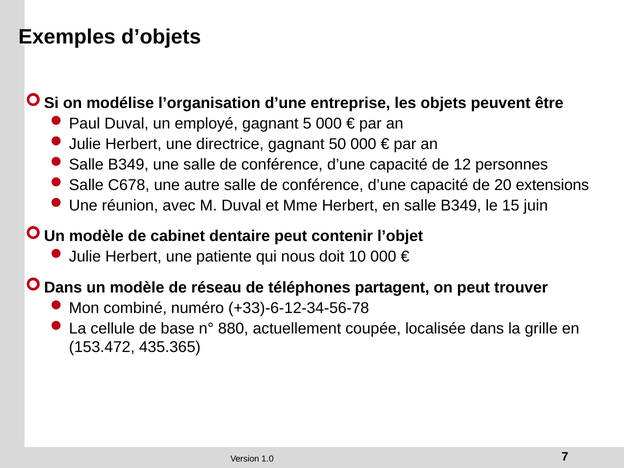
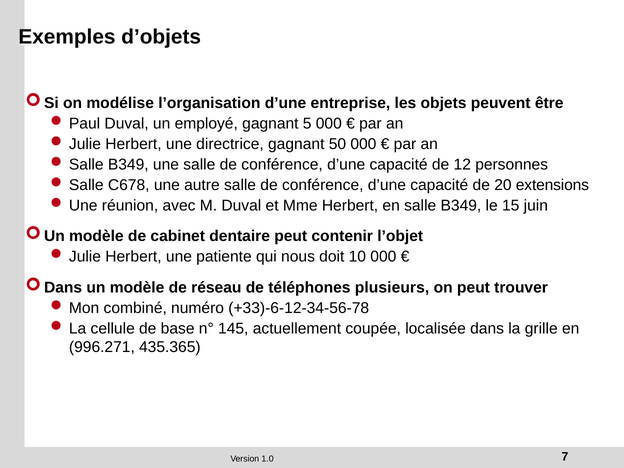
partagent: partagent -> plusieurs
880: 880 -> 145
153.472: 153.472 -> 996.271
